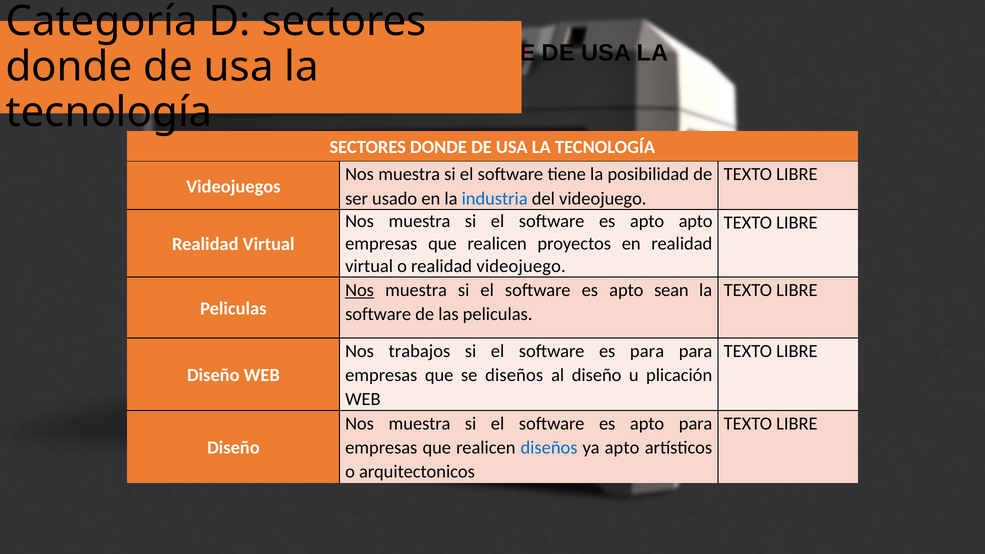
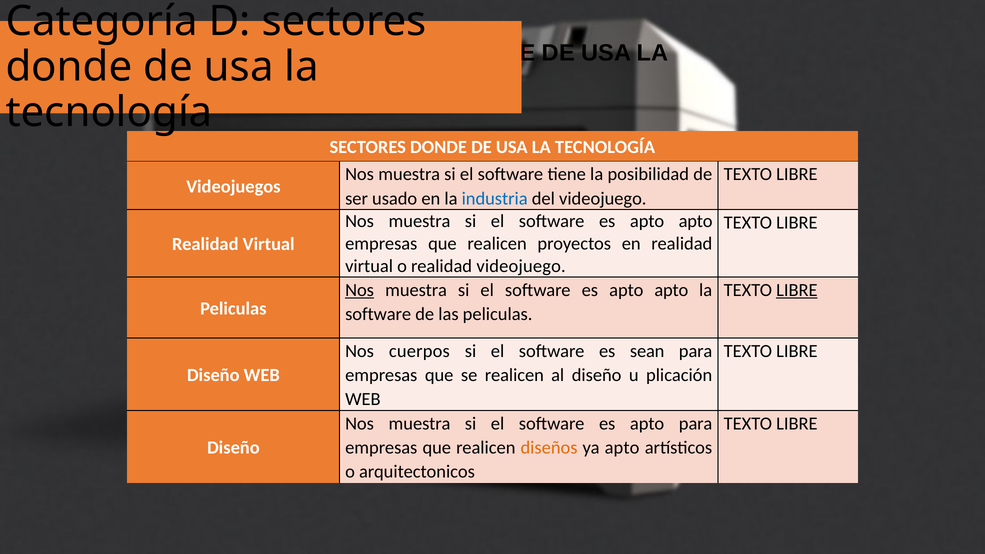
sean at (671, 290): sean -> apto
LIBRE at (797, 290) underline: none -> present
trabajos: trabajos -> cuerpos
es para: para -> sean
se diseños: diseños -> realicen
diseños at (549, 448) colour: blue -> orange
